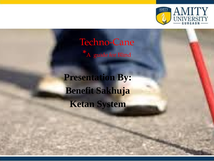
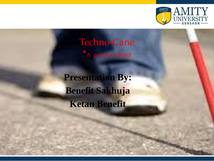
Ketan System: System -> Benefit
